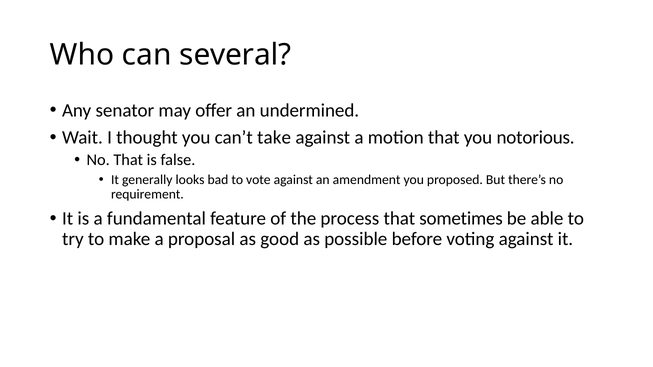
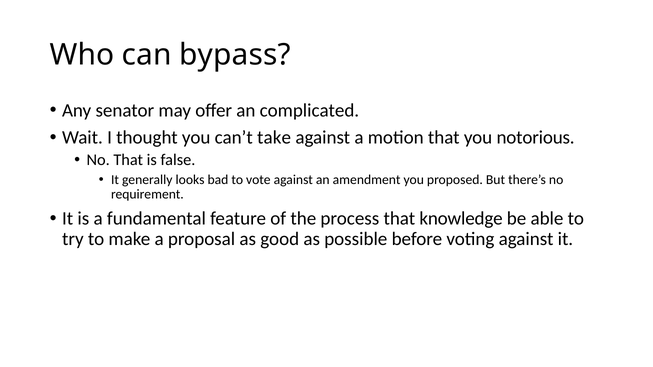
several: several -> bypass
undermined: undermined -> complicated
sometimes: sometimes -> knowledge
